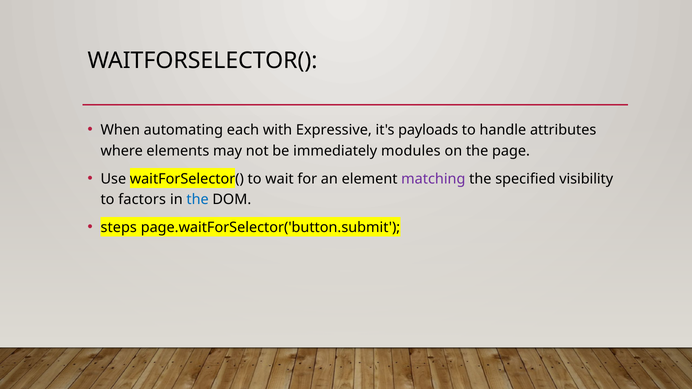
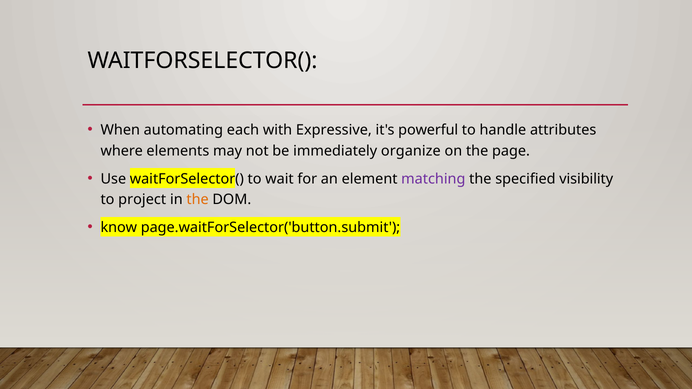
payloads: payloads -> powerful
modules: modules -> organize
factors: factors -> project
the at (198, 200) colour: blue -> orange
steps: steps -> know
